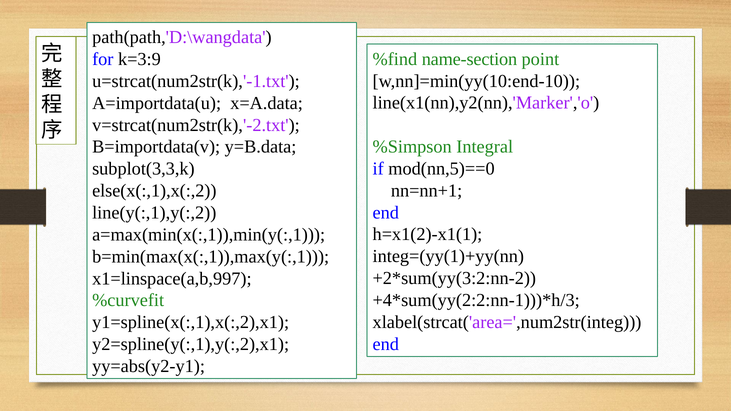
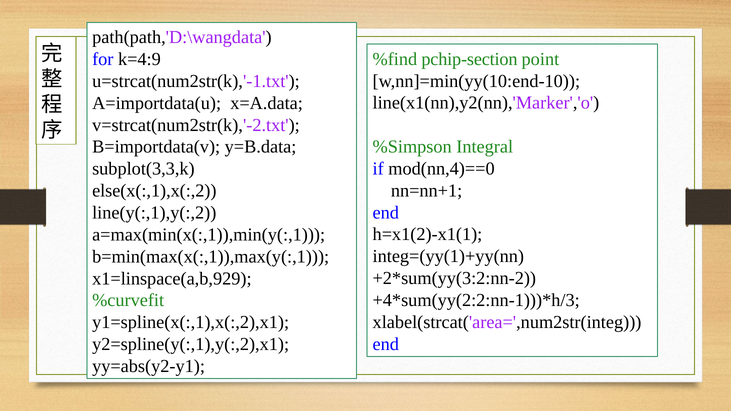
name-section: name-section -> pchip-section
k=3:9: k=3:9 -> k=4:9
mod(nn,5)==0: mod(nn,5)==0 -> mod(nn,4)==0
x1=linspace(a,b,997: x1=linspace(a,b,997 -> x1=linspace(a,b,929
